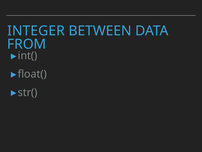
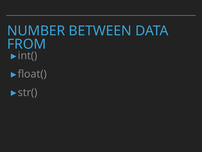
INTEGER: INTEGER -> NUMBER
